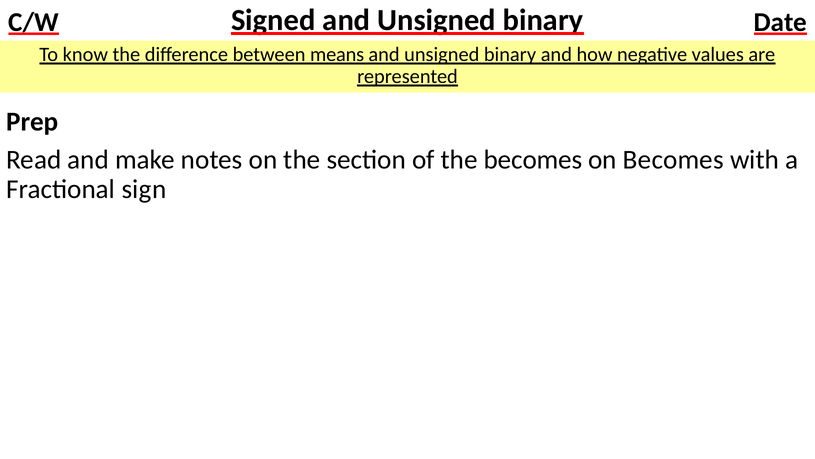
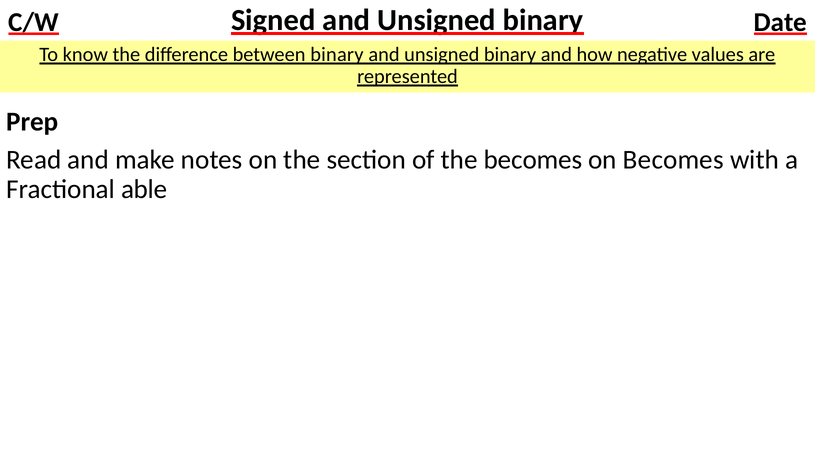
between means: means -> binary
sign: sign -> able
